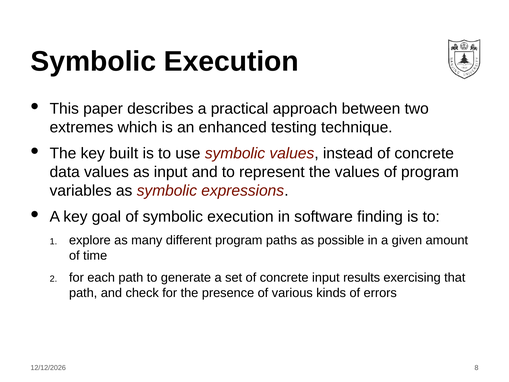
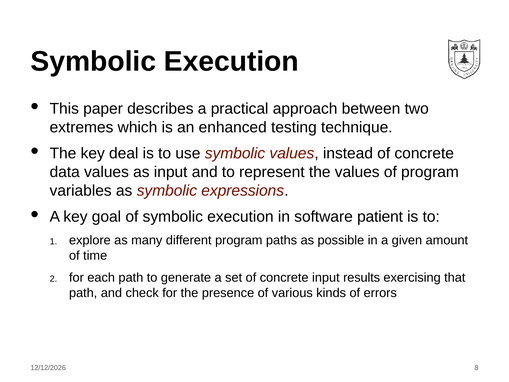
built: built -> deal
finding: finding -> patient
